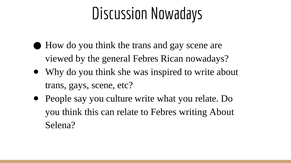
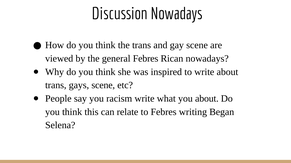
culture: culture -> racism
you relate: relate -> about
writing About: About -> Began
